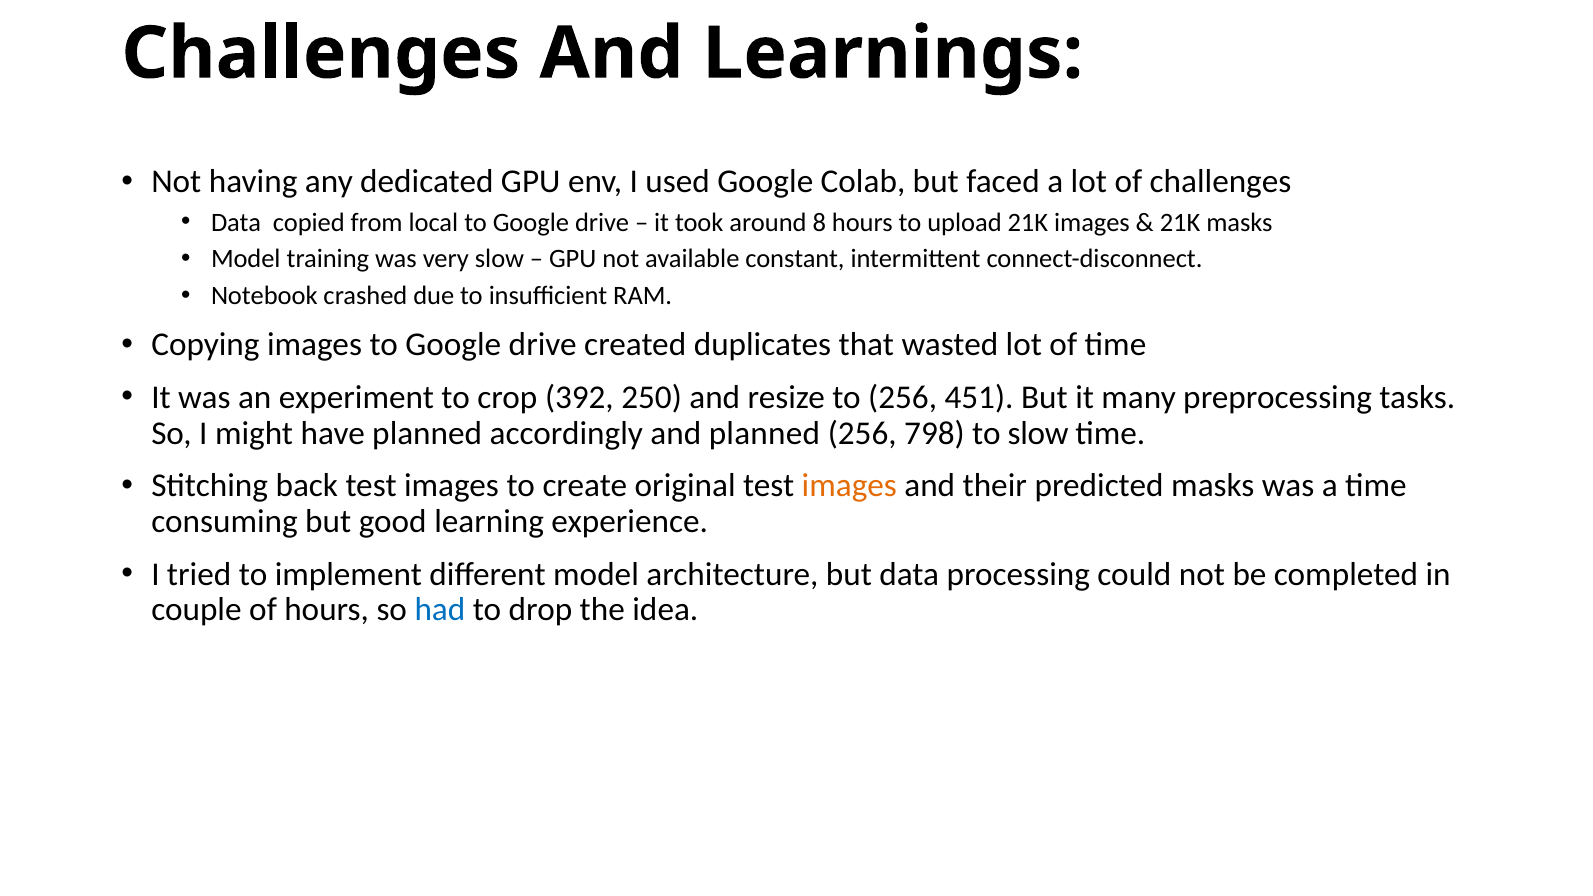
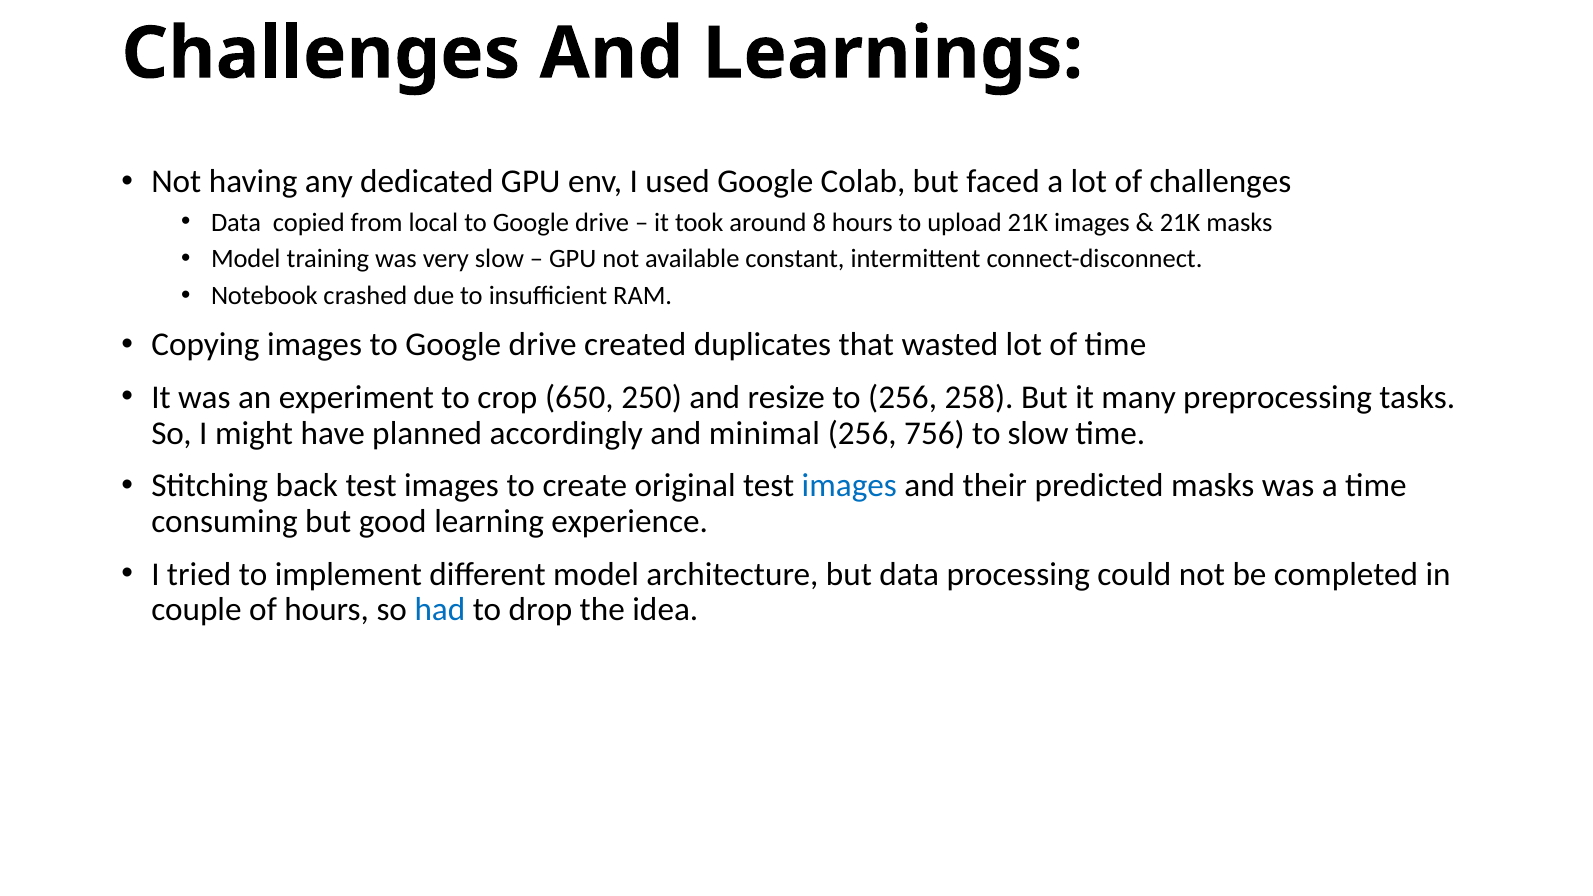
392: 392 -> 650
451: 451 -> 258
and planned: planned -> minimal
798: 798 -> 756
images at (849, 486) colour: orange -> blue
